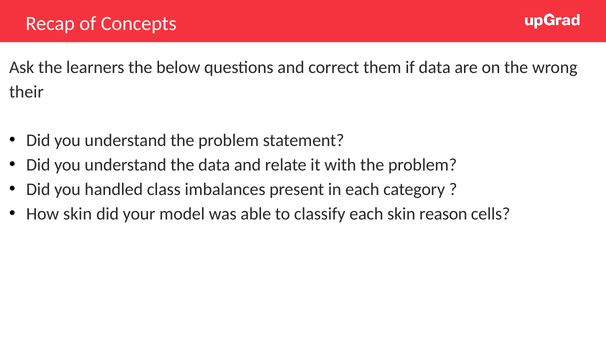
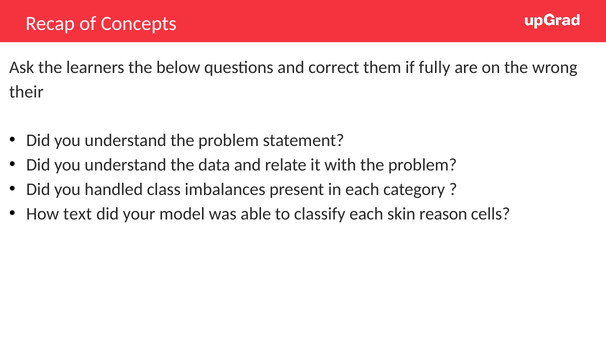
if data: data -> fully
How skin: skin -> text
